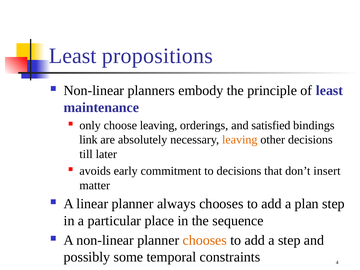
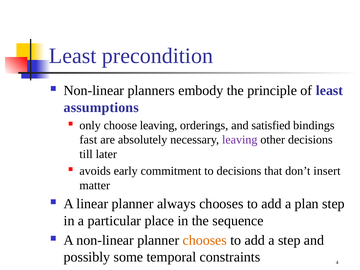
propositions: propositions -> precondition
maintenance: maintenance -> assumptions
link: link -> fast
leaving at (240, 140) colour: orange -> purple
